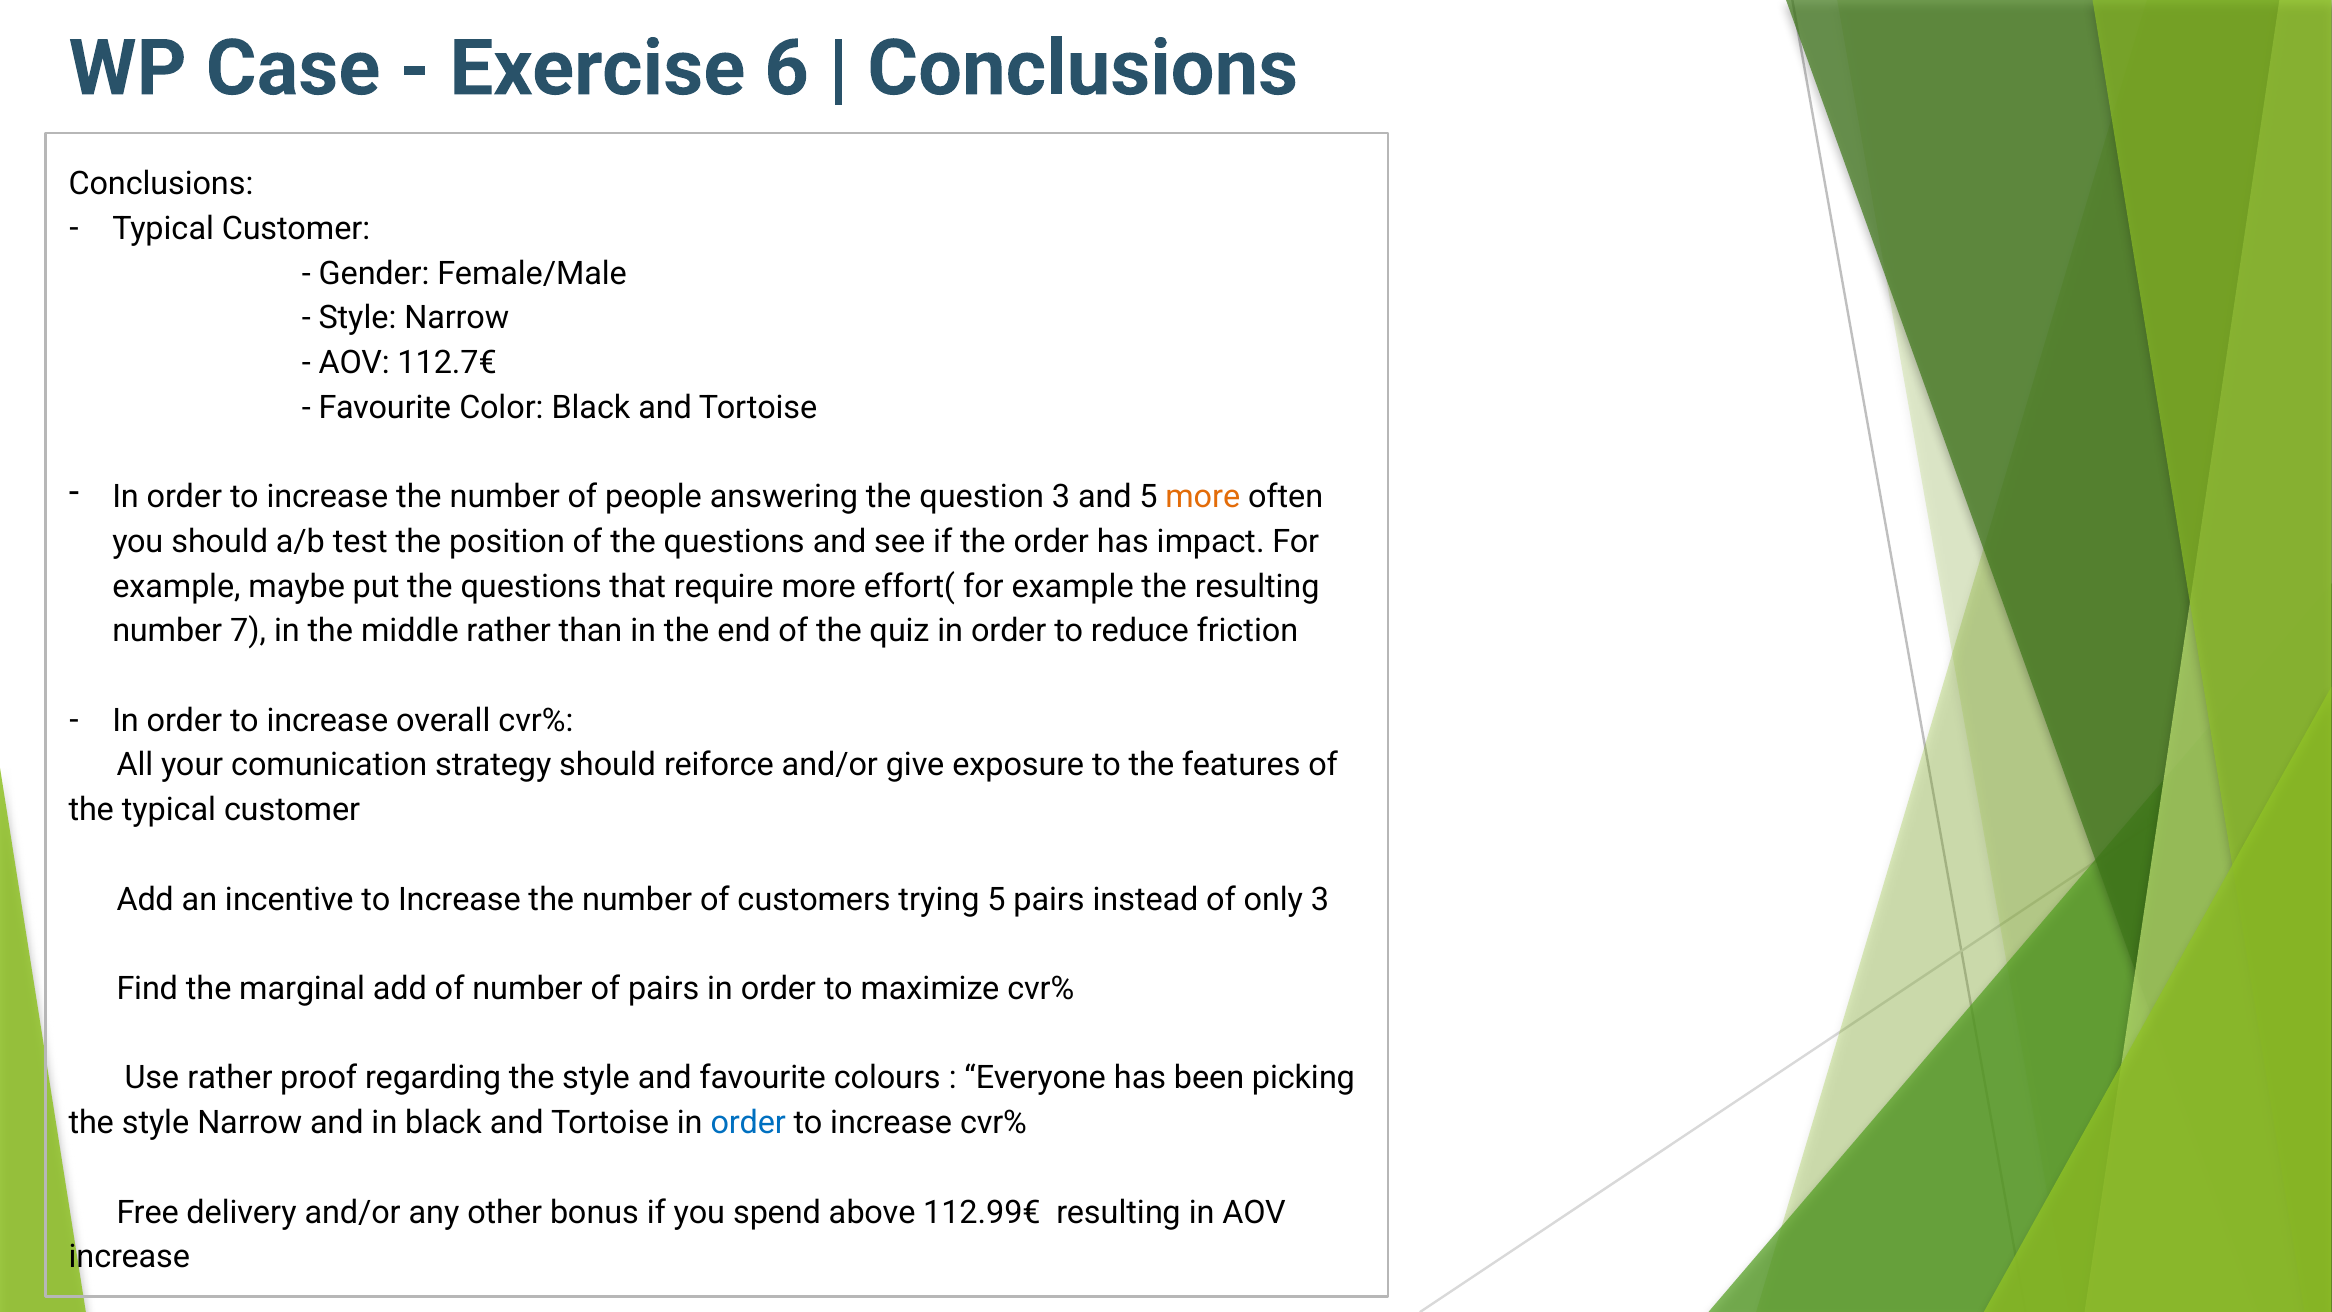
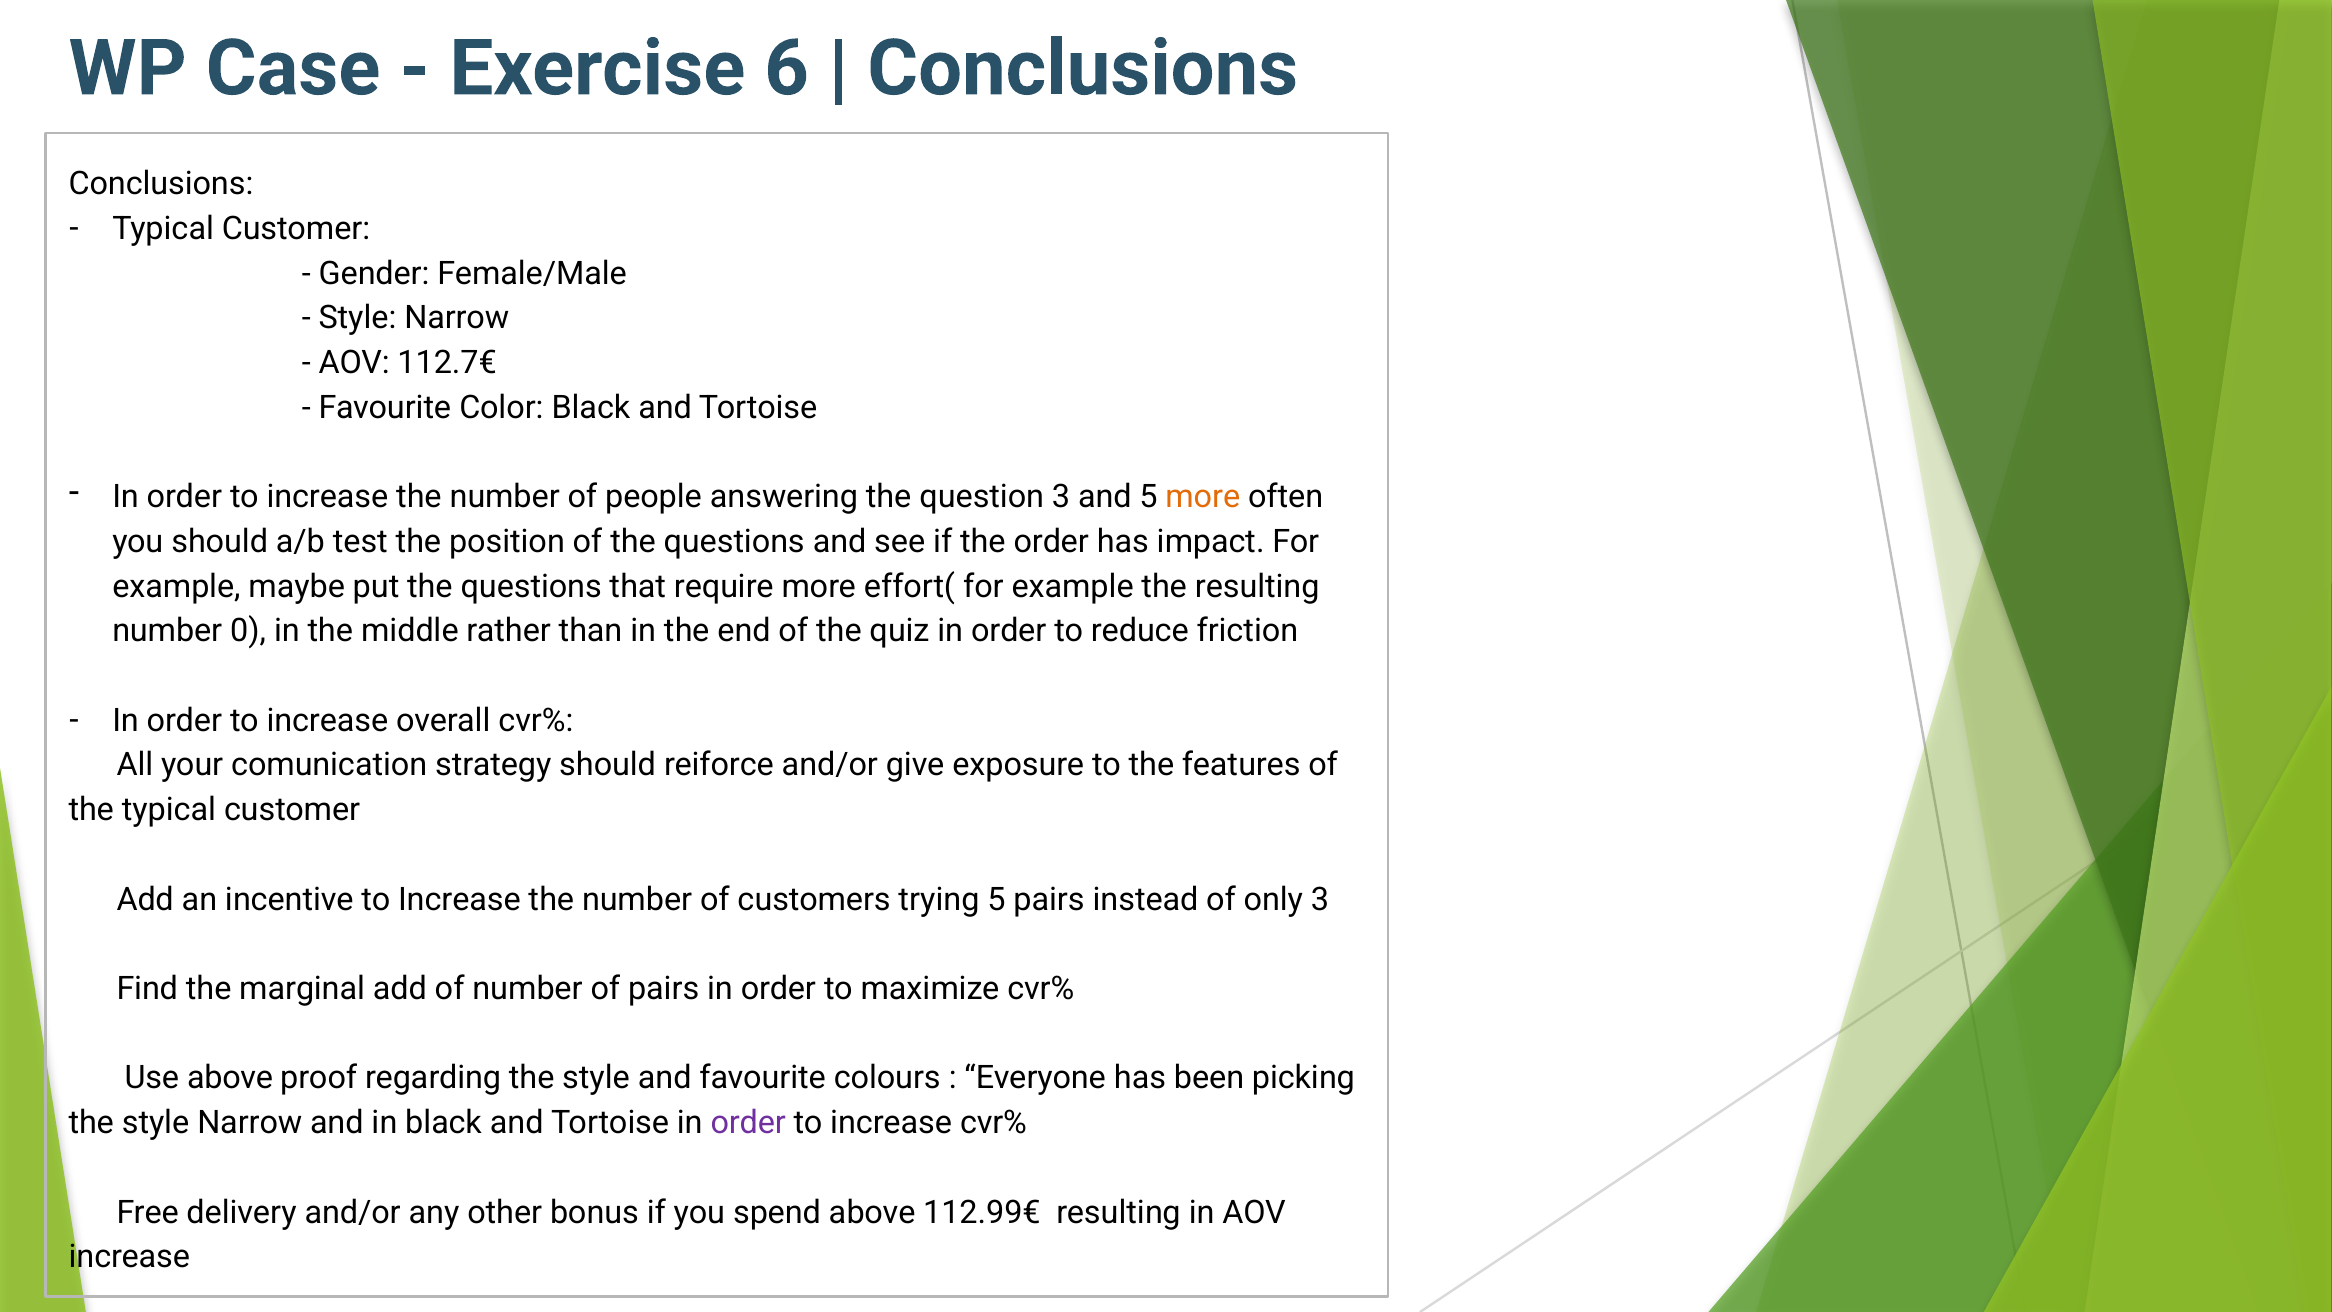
7: 7 -> 0
Use rather: rather -> above
order at (748, 1123) colour: blue -> purple
